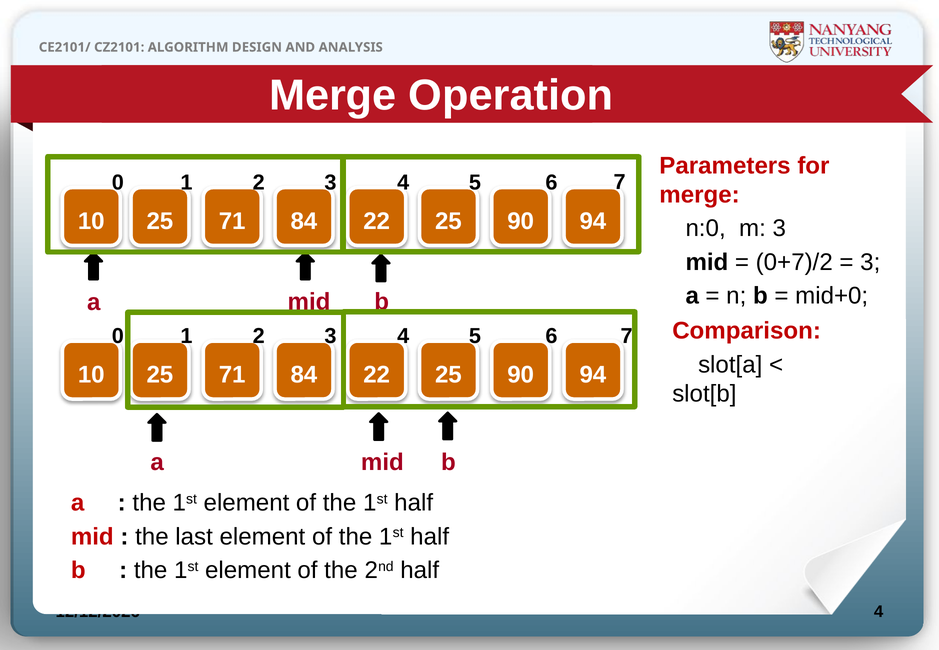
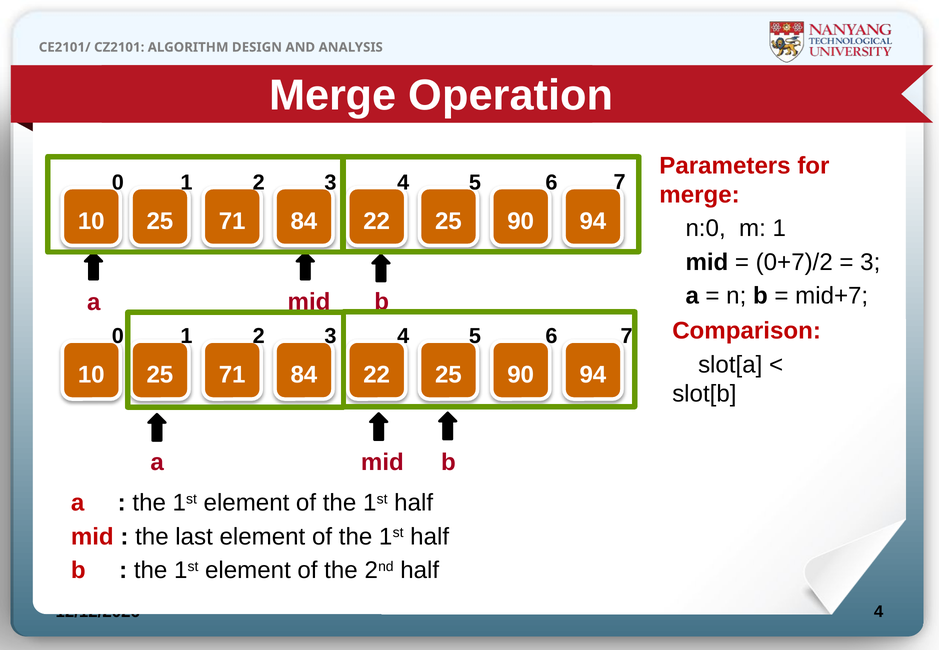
m 3: 3 -> 1
mid+0: mid+0 -> mid+7
